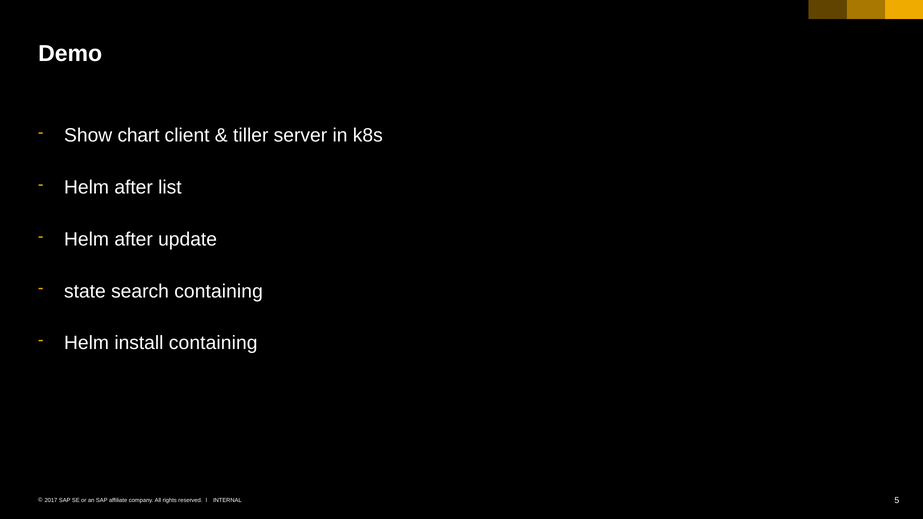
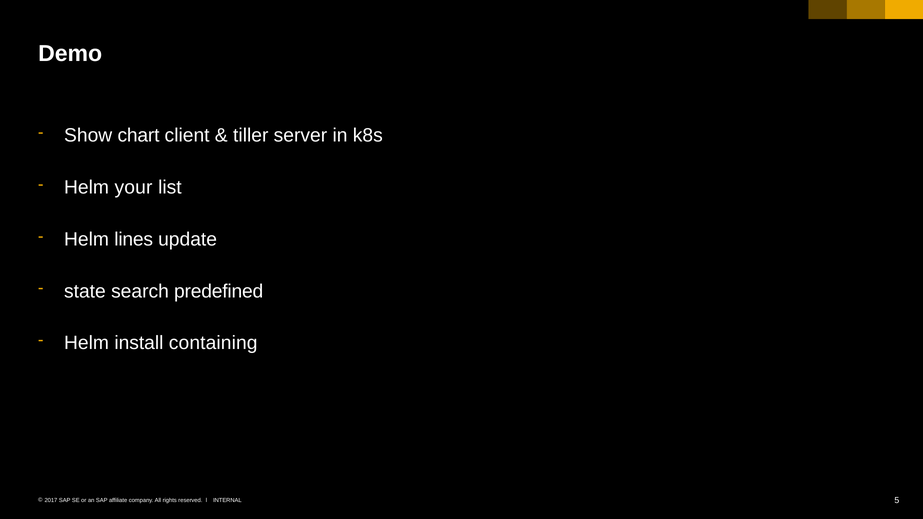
after at (134, 187): after -> your
after at (134, 239): after -> lines
search containing: containing -> predefined
